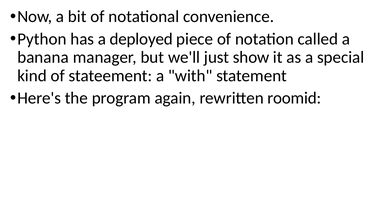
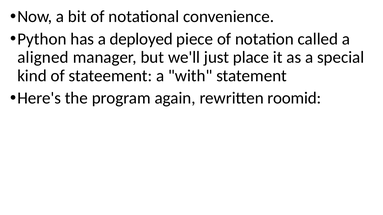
banana: banana -> aligned
show: show -> place
